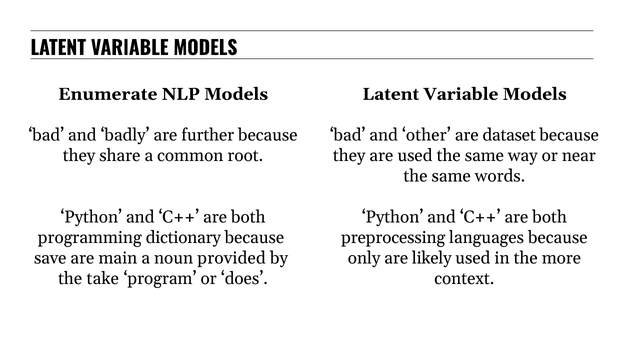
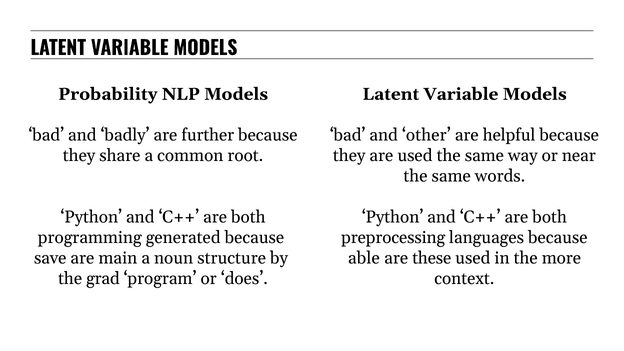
Enumerate: Enumerate -> Probability
dataset: dataset -> helpful
dictionary: dictionary -> generated
provided: provided -> structure
only: only -> able
likely: likely -> these
take: take -> grad
